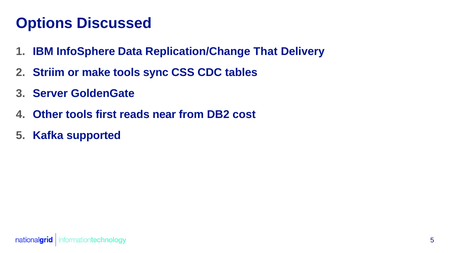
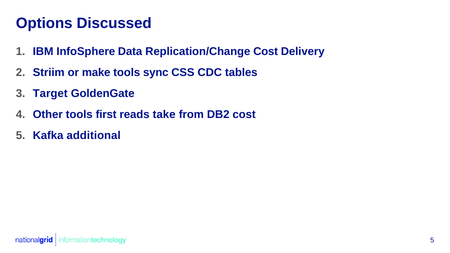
Replication/Change That: That -> Cost
Server: Server -> Target
near: near -> take
supported: supported -> additional
